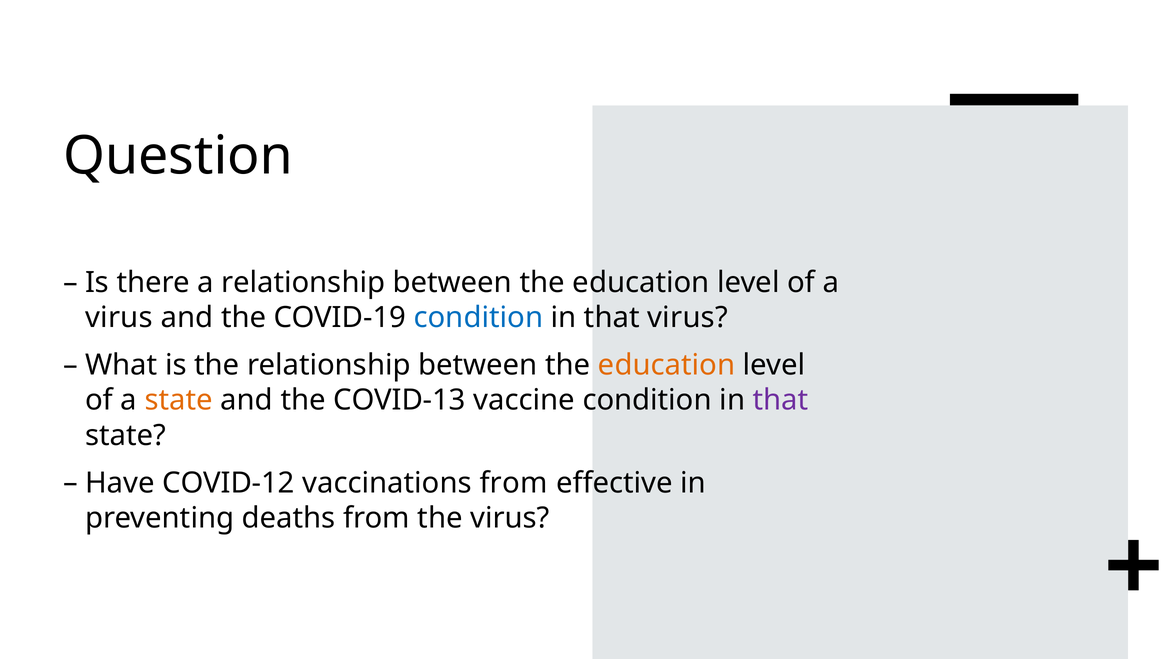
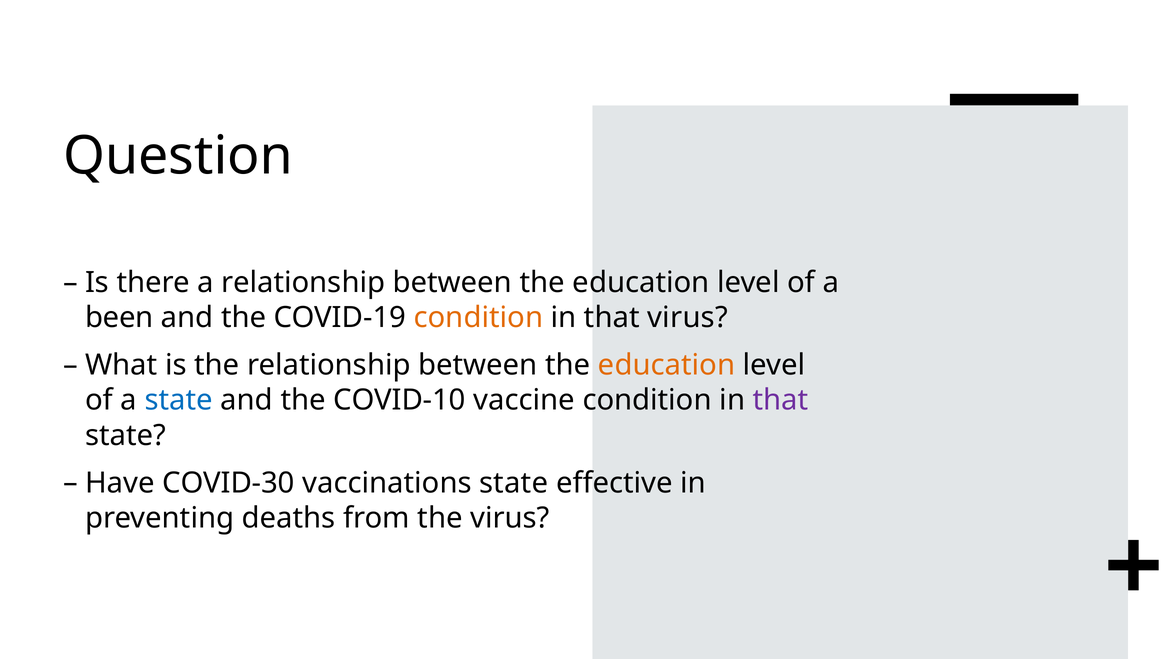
virus at (119, 318): virus -> been
condition at (478, 318) colour: blue -> orange
state at (179, 400) colour: orange -> blue
COVID-13: COVID-13 -> COVID-10
COVID-12: COVID-12 -> COVID-30
vaccinations from: from -> state
